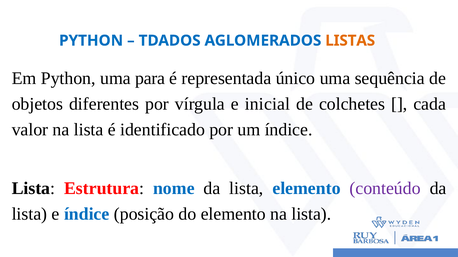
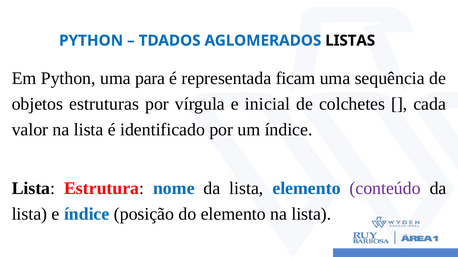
LISTAS colour: orange -> black
único: único -> ficam
diferentes: diferentes -> estruturas
